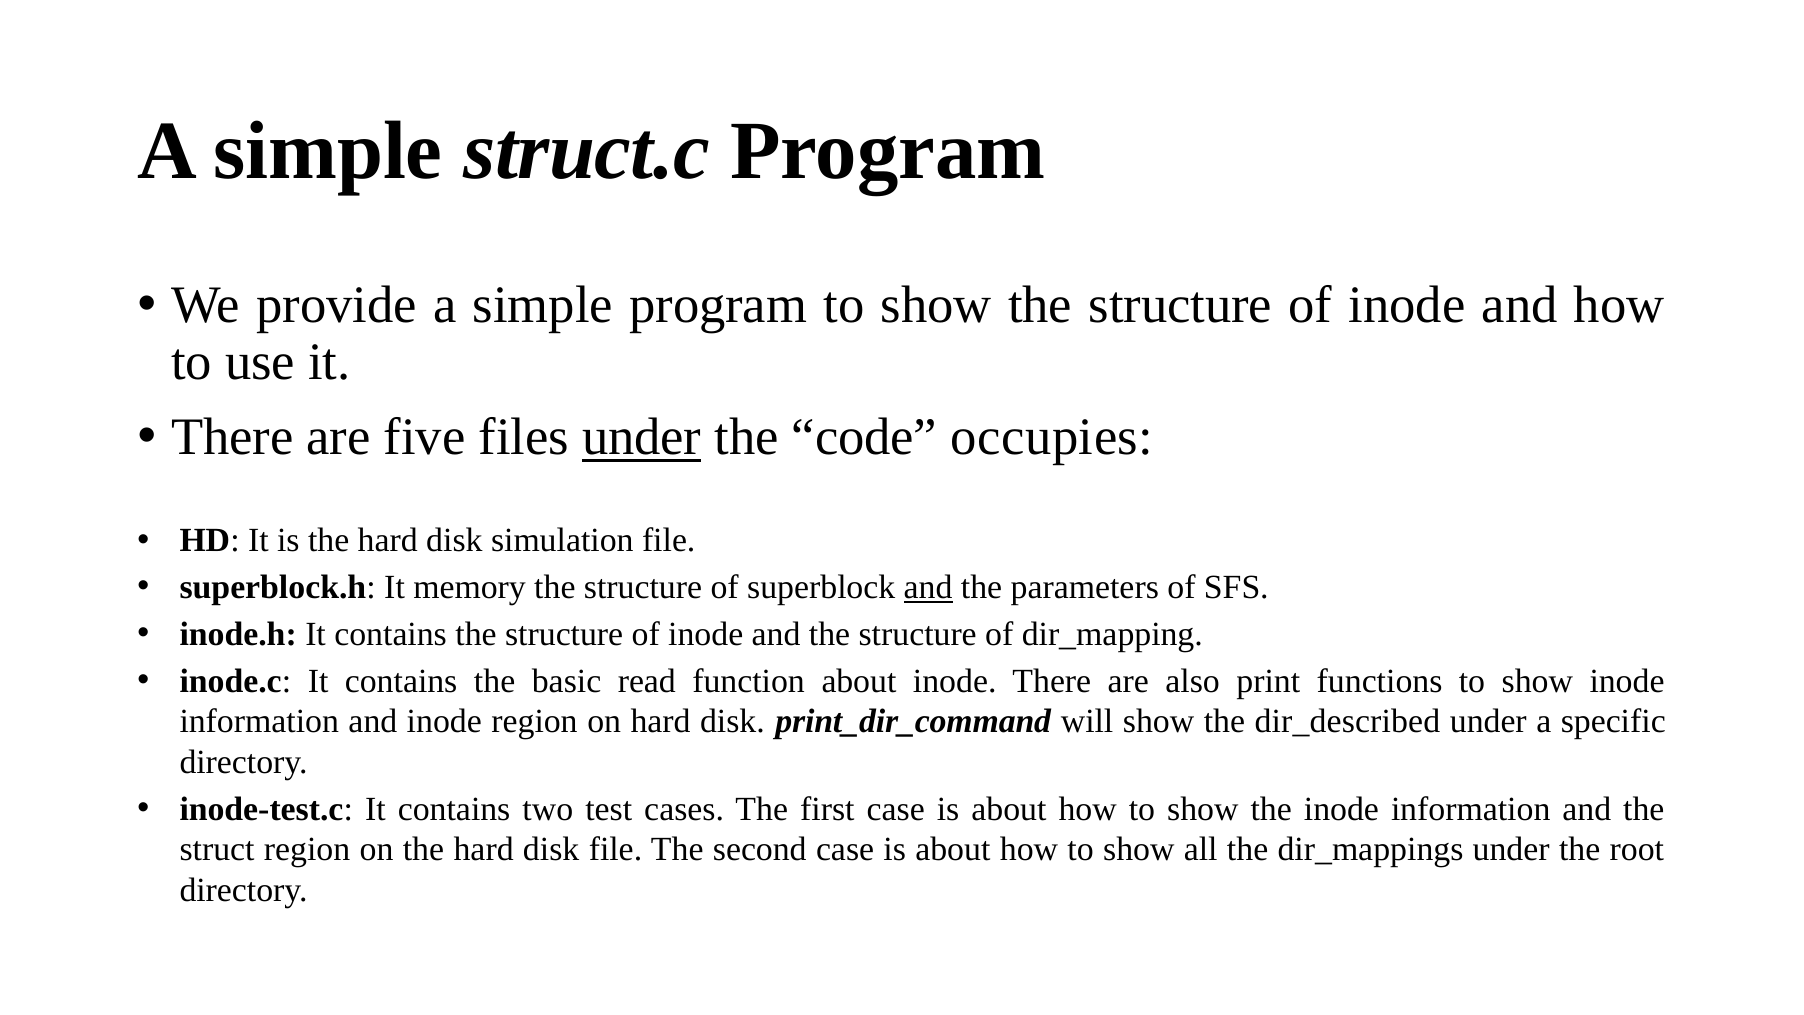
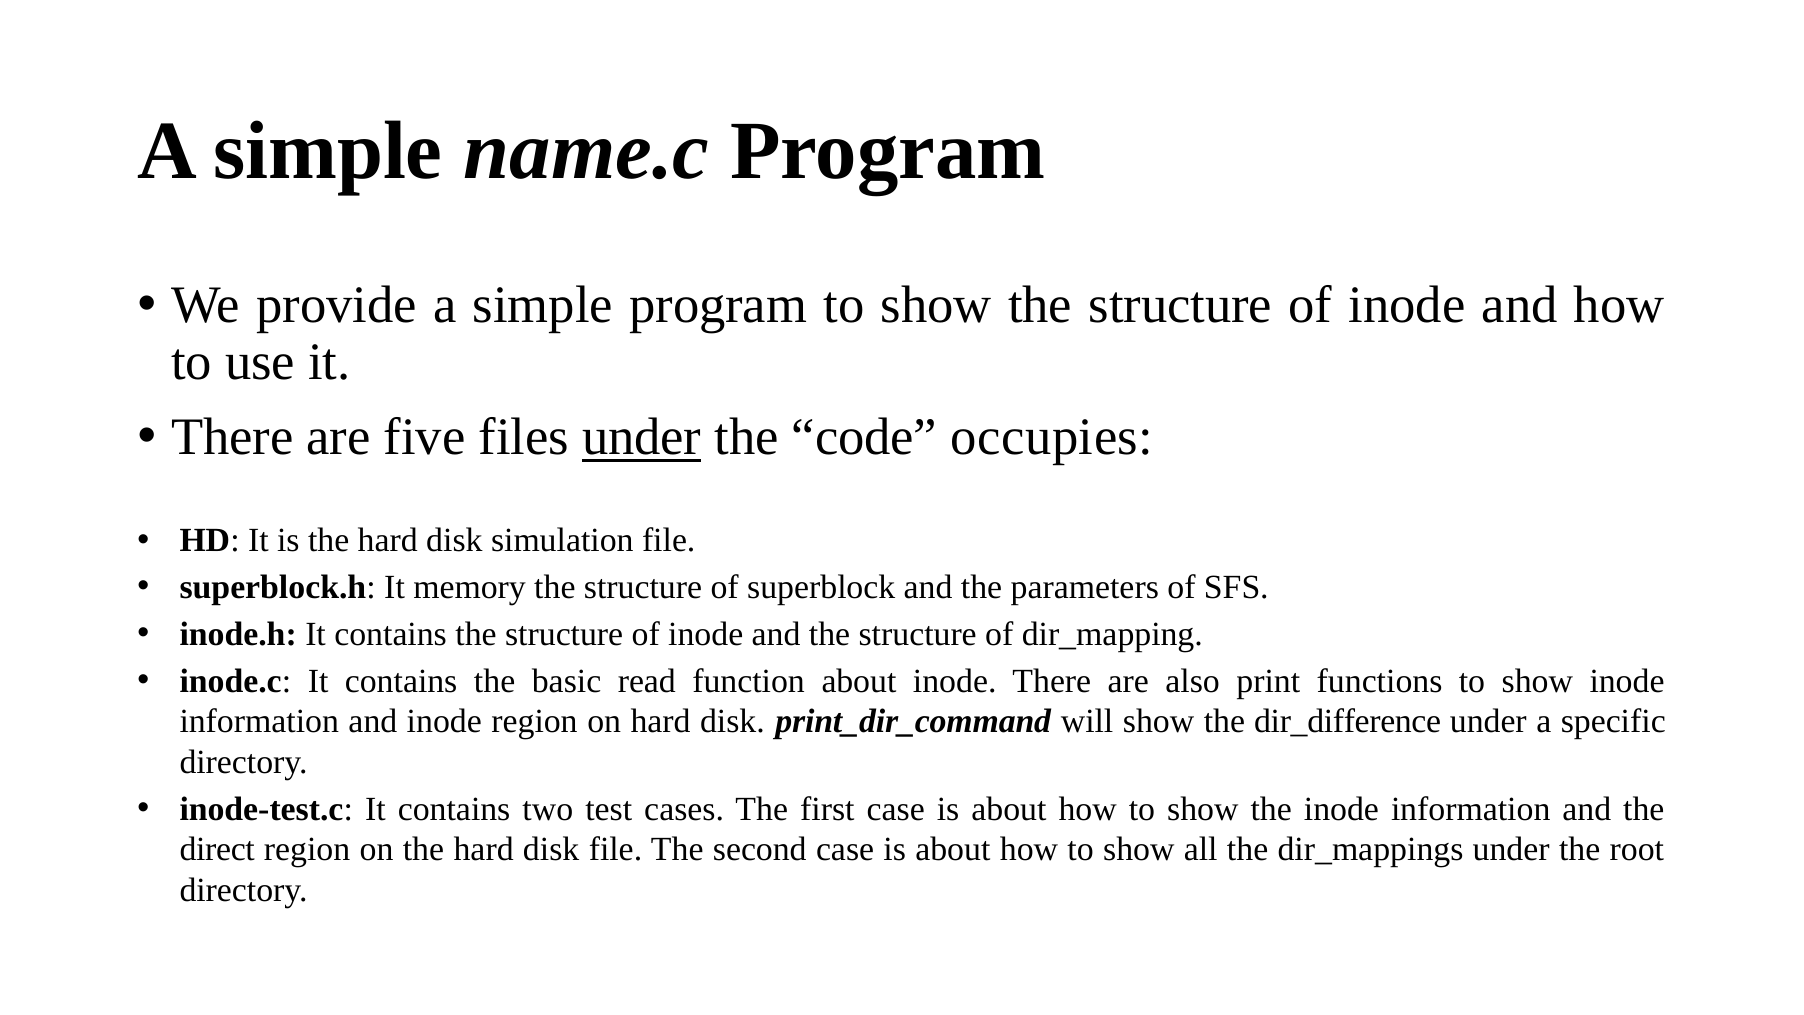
struct.c: struct.c -> name.c
and at (928, 587) underline: present -> none
dir_described: dir_described -> dir_difference
struct: struct -> direct
